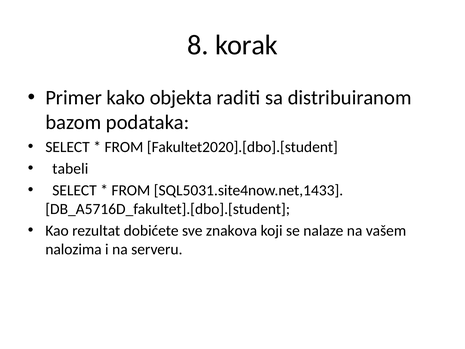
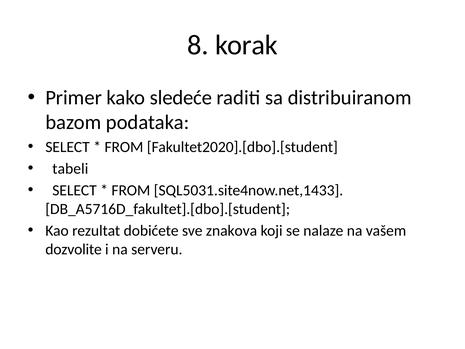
objekta: objekta -> sledeće
nalozima: nalozima -> dozvolite
